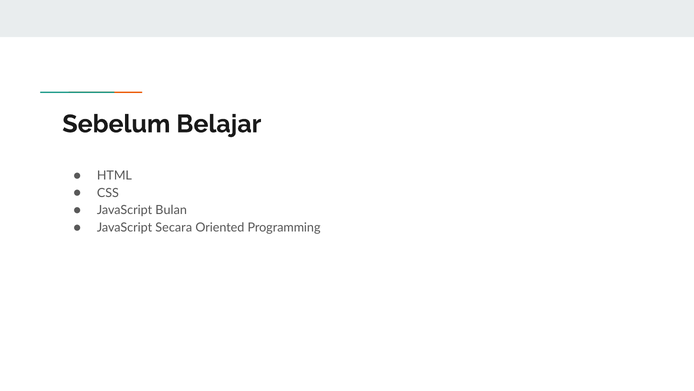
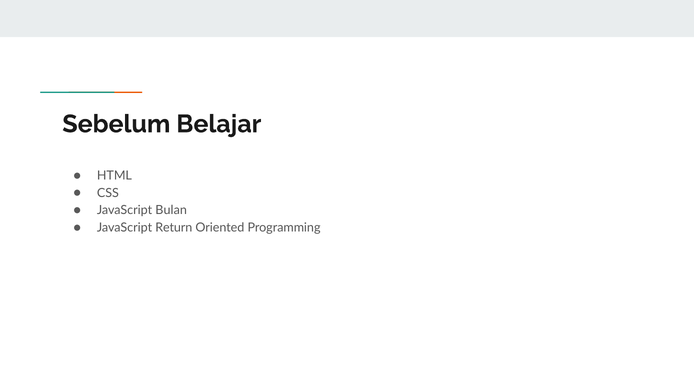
Secara: Secara -> Return
